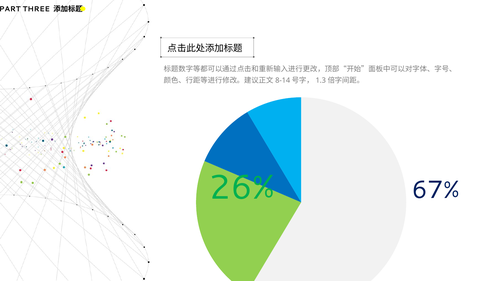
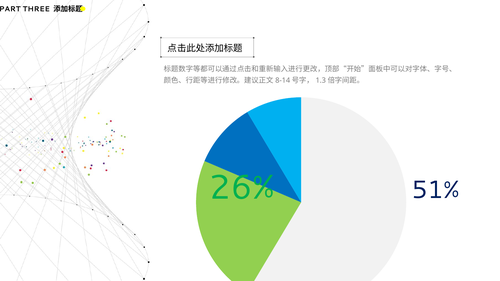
67%: 67% -> 51%
